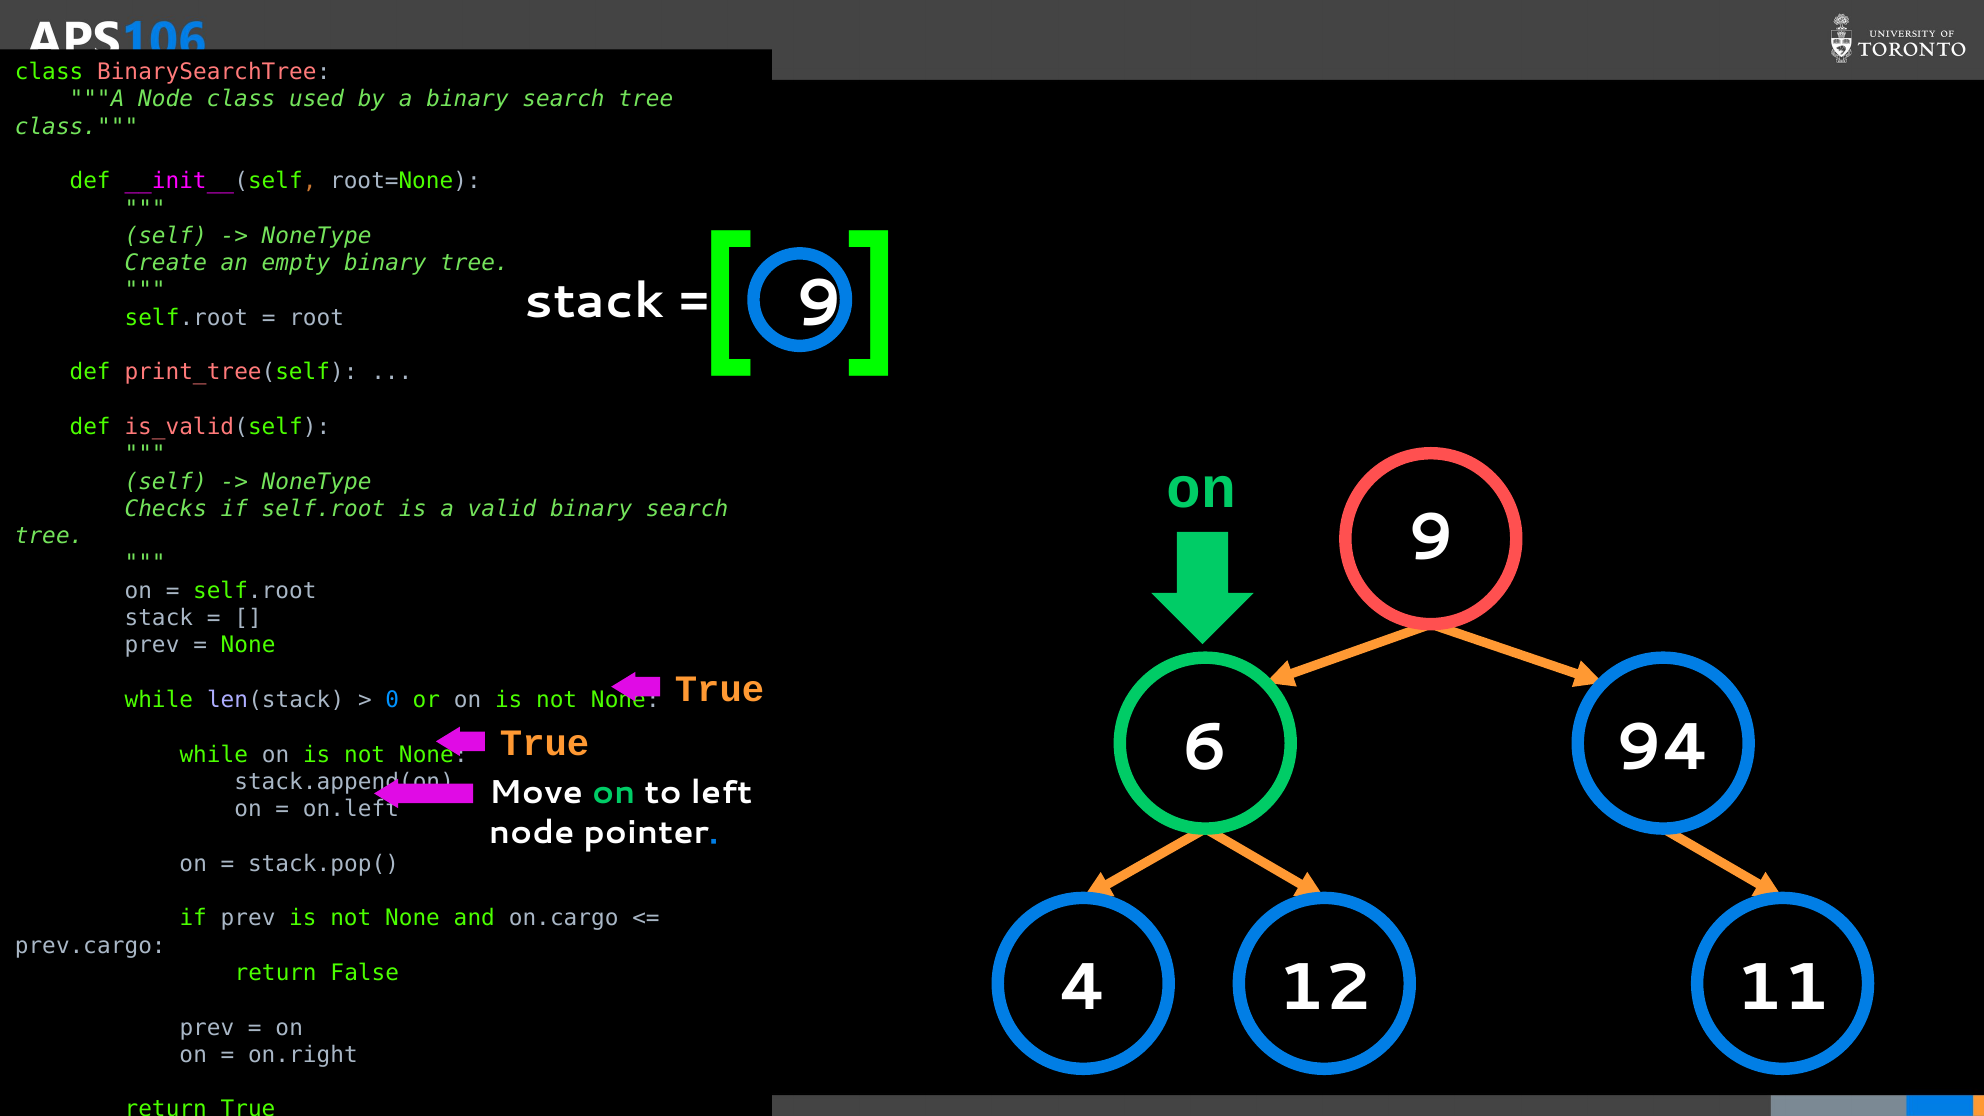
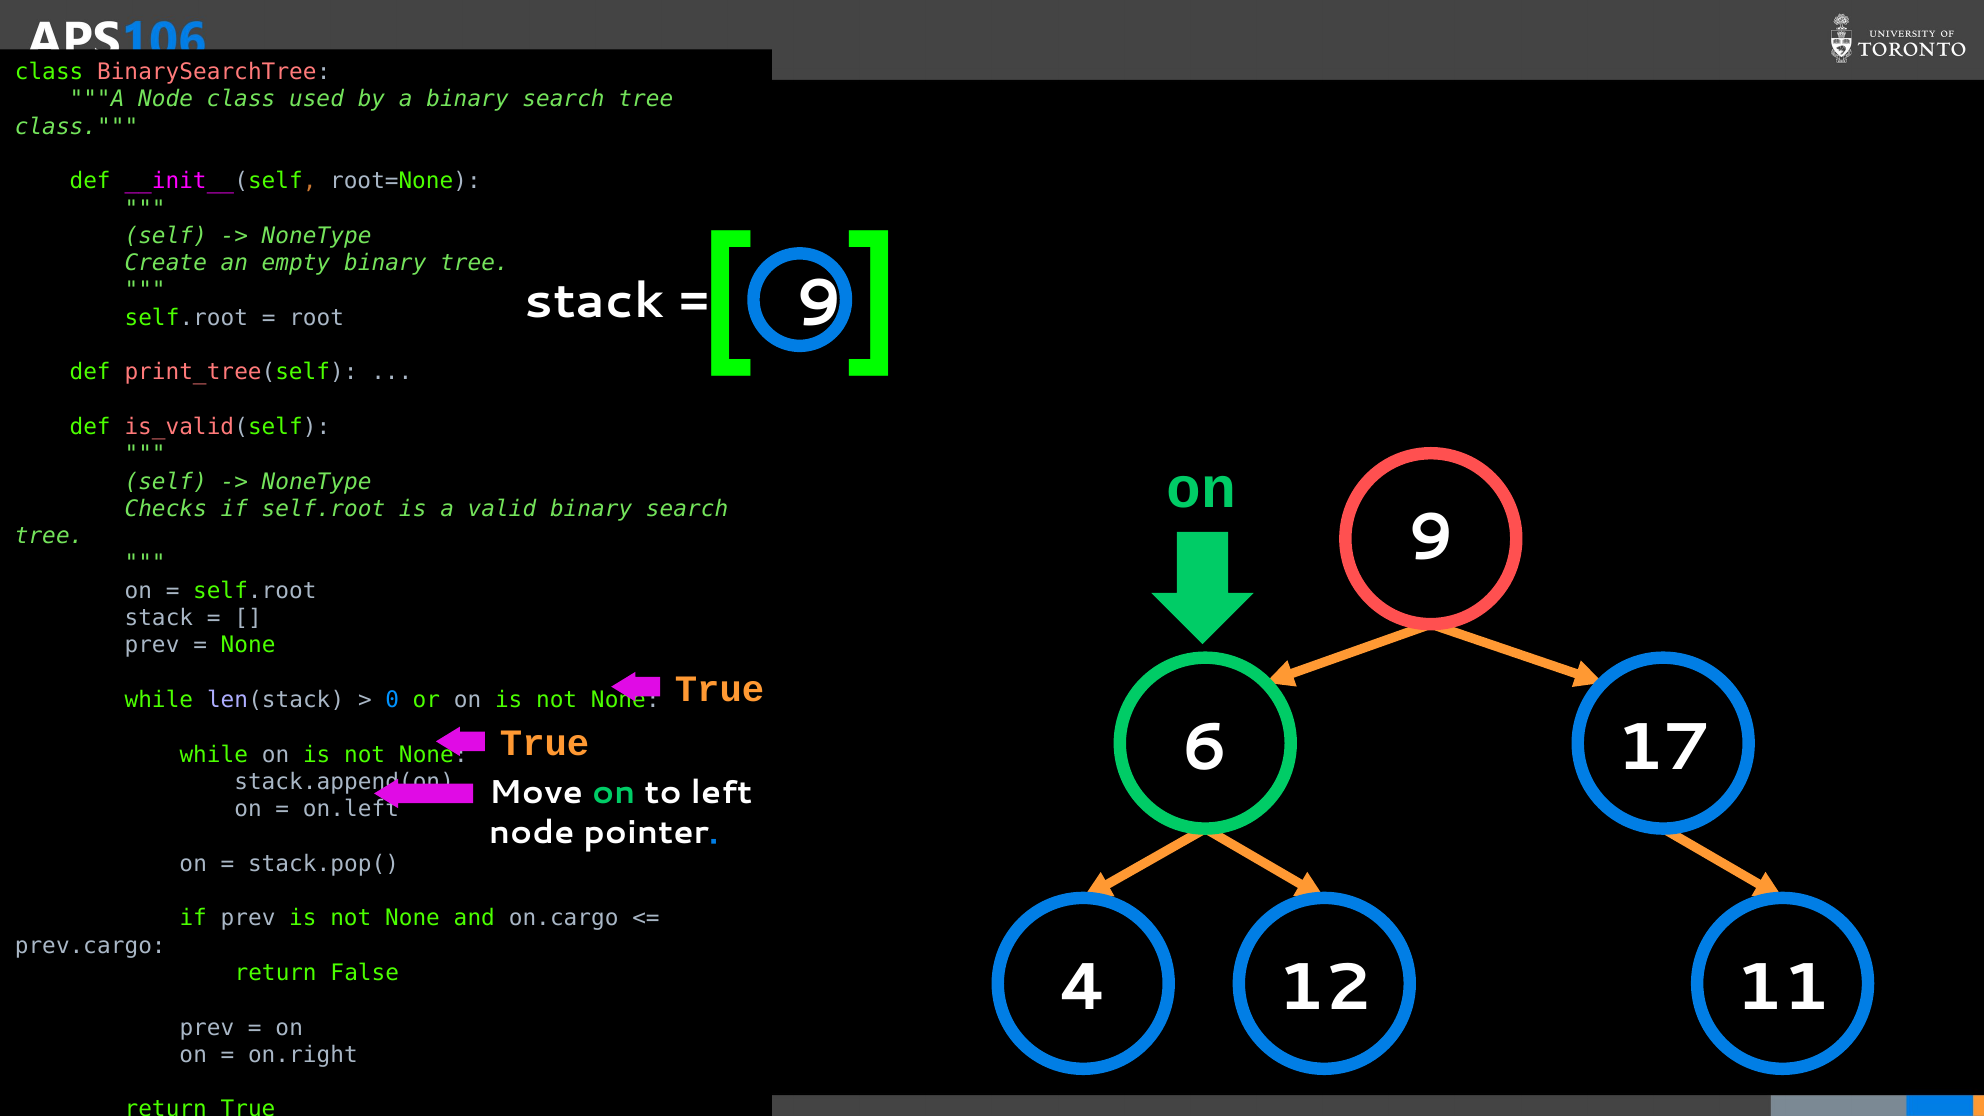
94: 94 -> 17
